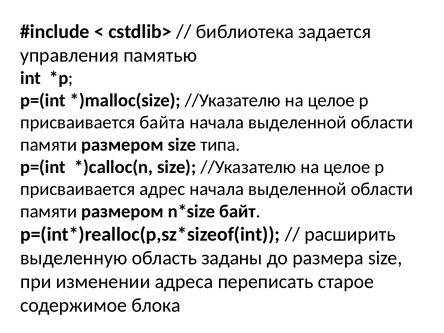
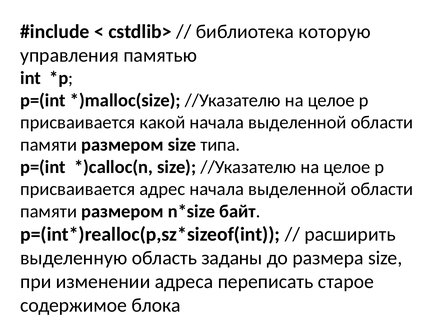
задается: задается -> которую
байта: байта -> какой
